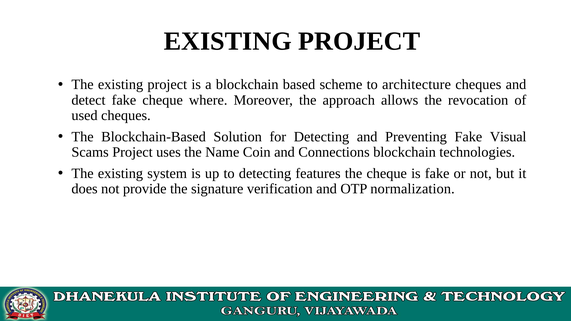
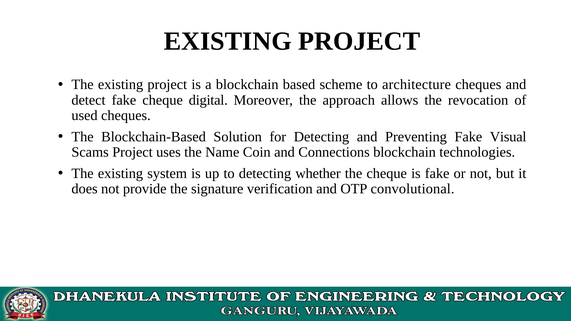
where: where -> digital
features: features -> whether
normalization: normalization -> convolutional
